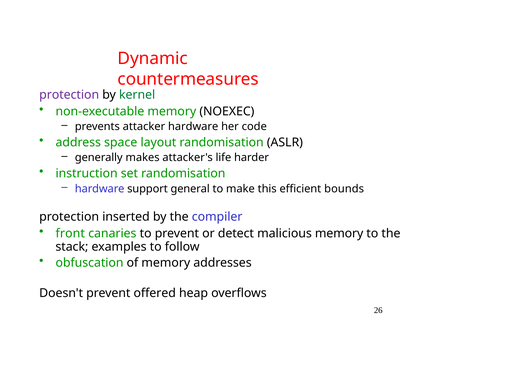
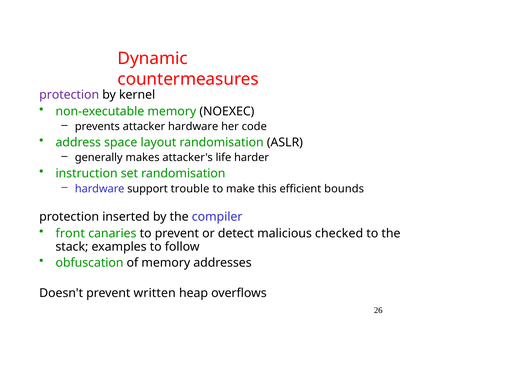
kernel colour: green -> black
general: general -> trouble
malicious memory: memory -> checked
offered: offered -> written
